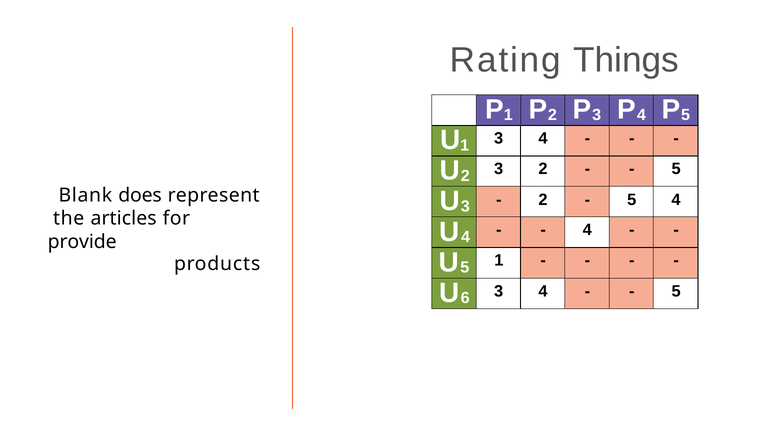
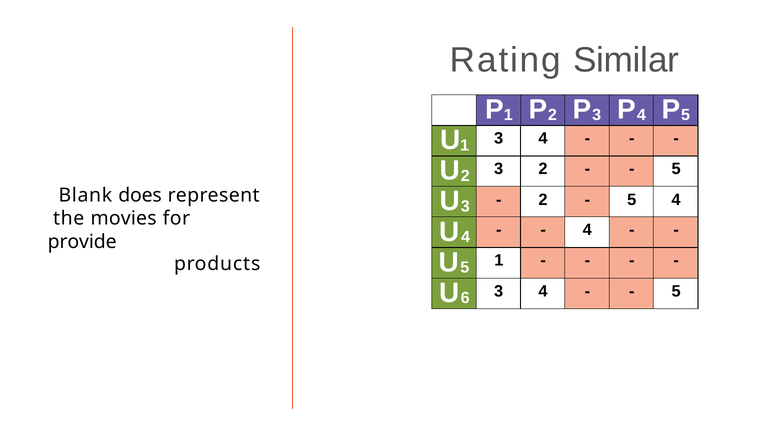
Things: Things -> Similar
articles: articles -> movies
